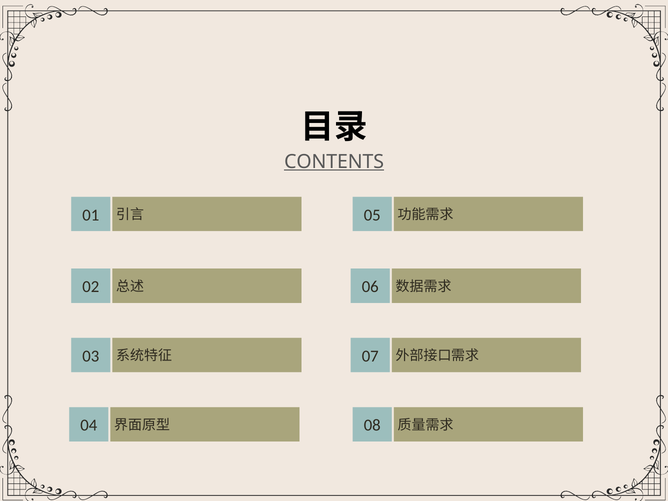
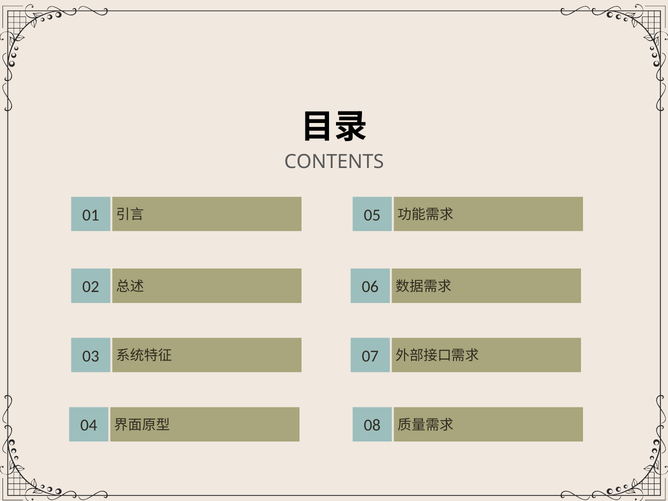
CONTENTS underline: present -> none
